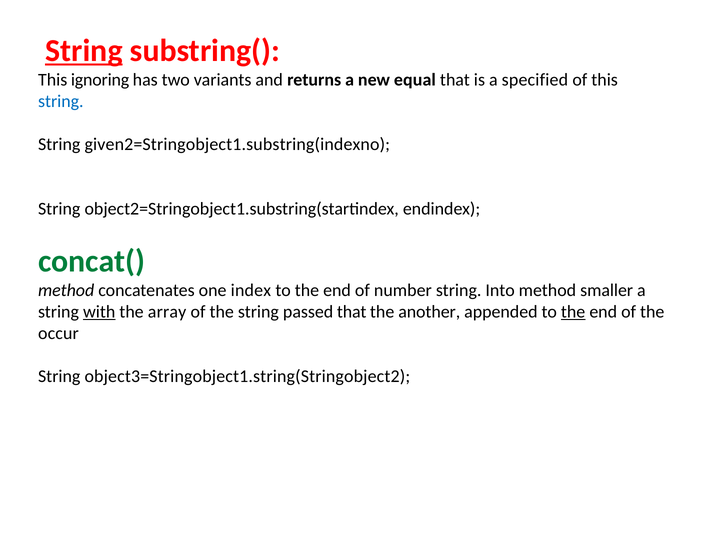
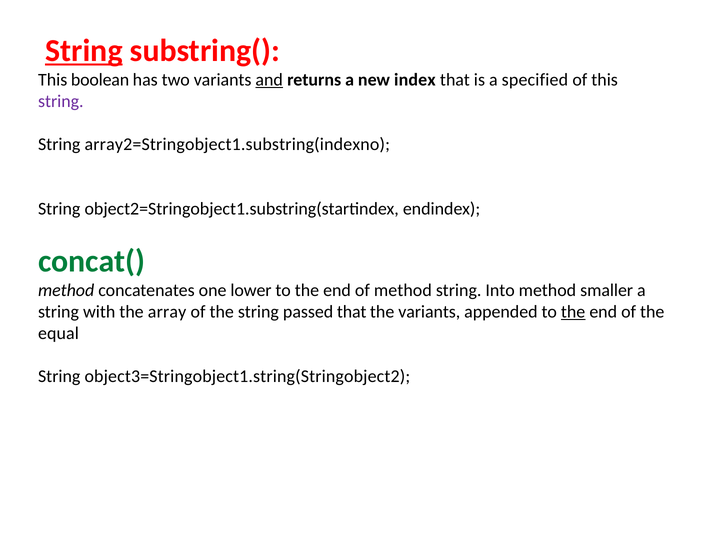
ignoring: ignoring -> boolean
and underline: none -> present
equal: equal -> index
string at (61, 101) colour: blue -> purple
given2=Stringobject1.substring(indexno: given2=Stringobject1.substring(indexno -> array2=Stringobject1.substring(indexno
index: index -> lower
of number: number -> method
with underline: present -> none
the another: another -> variants
occur: occur -> equal
